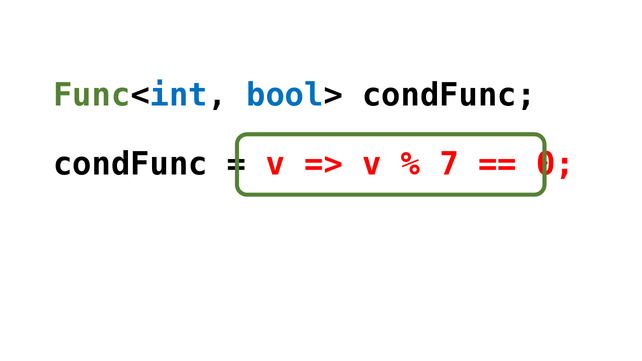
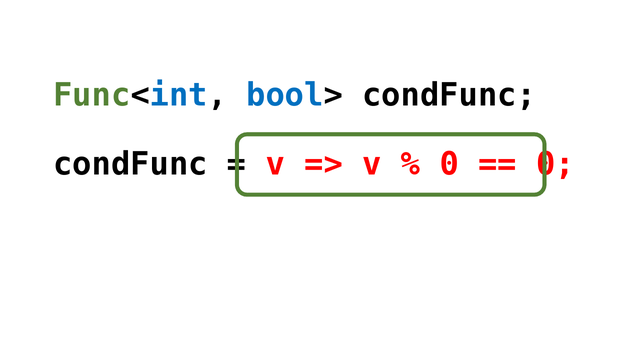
7 at (449, 164): 7 -> 0
